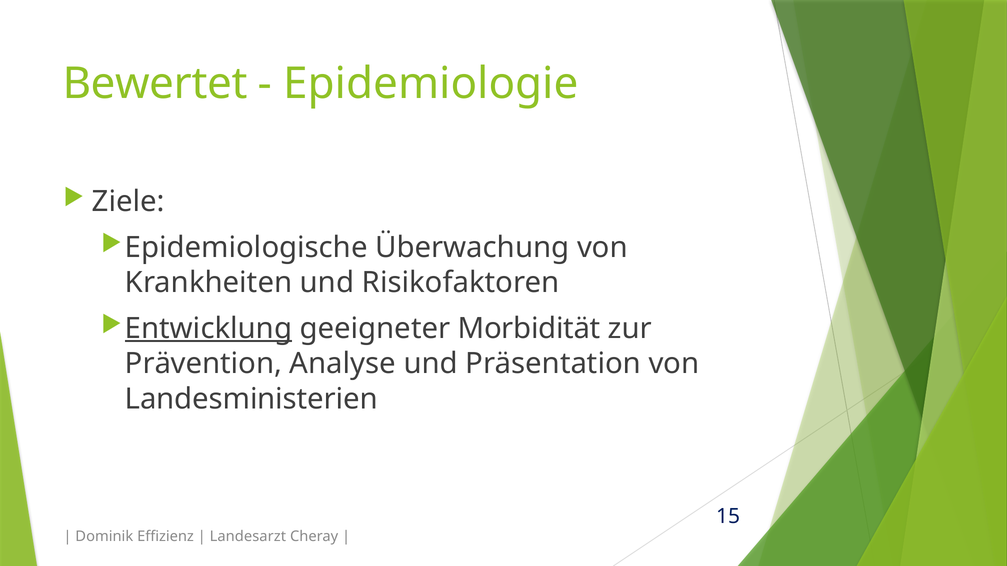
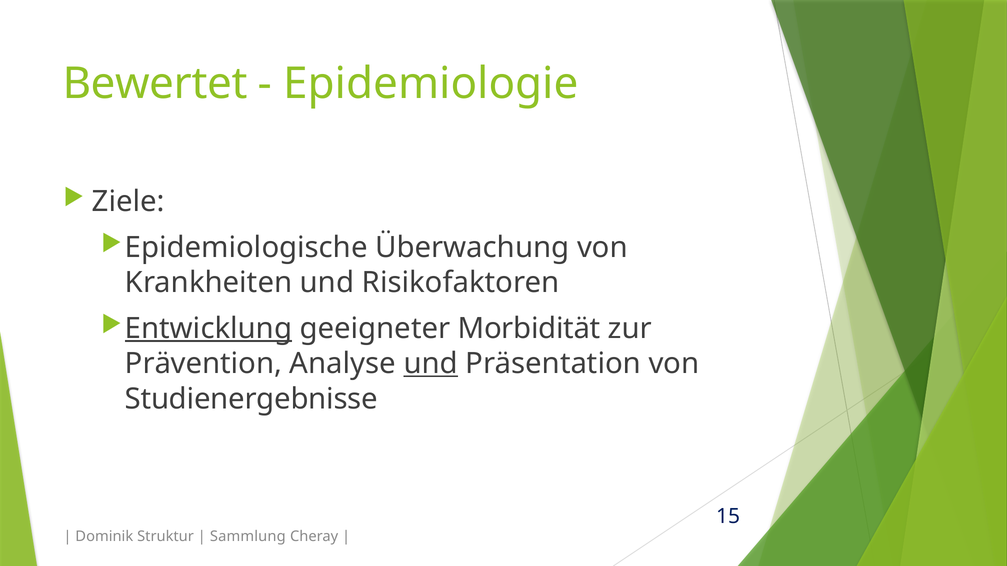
und at (431, 364) underline: none -> present
Landesministerien: Landesministerien -> Studienergebnisse
Effizienz: Effizienz -> Struktur
Landesarzt: Landesarzt -> Sammlung
